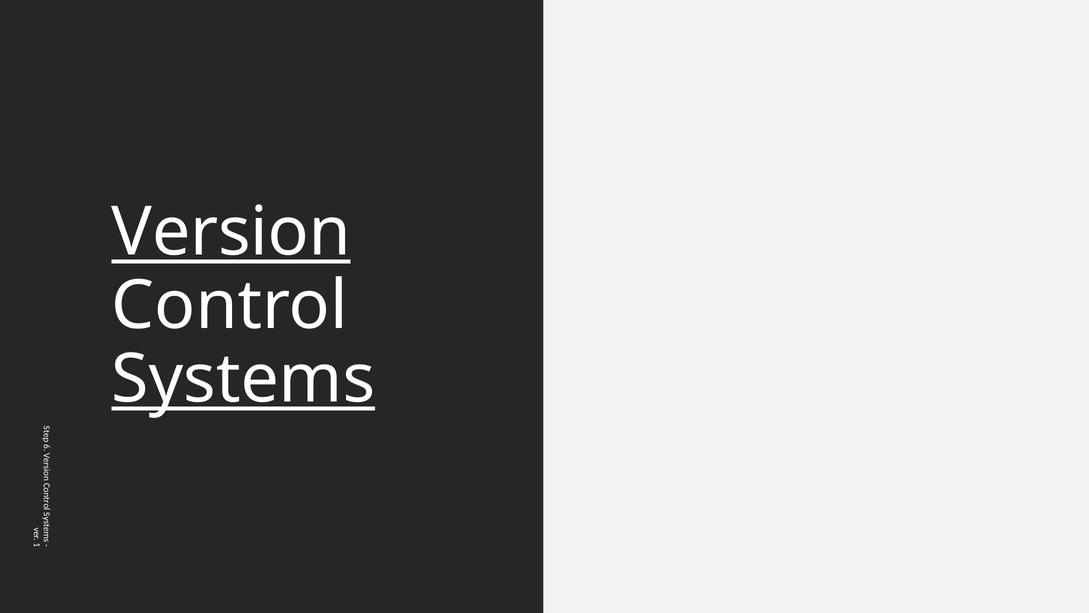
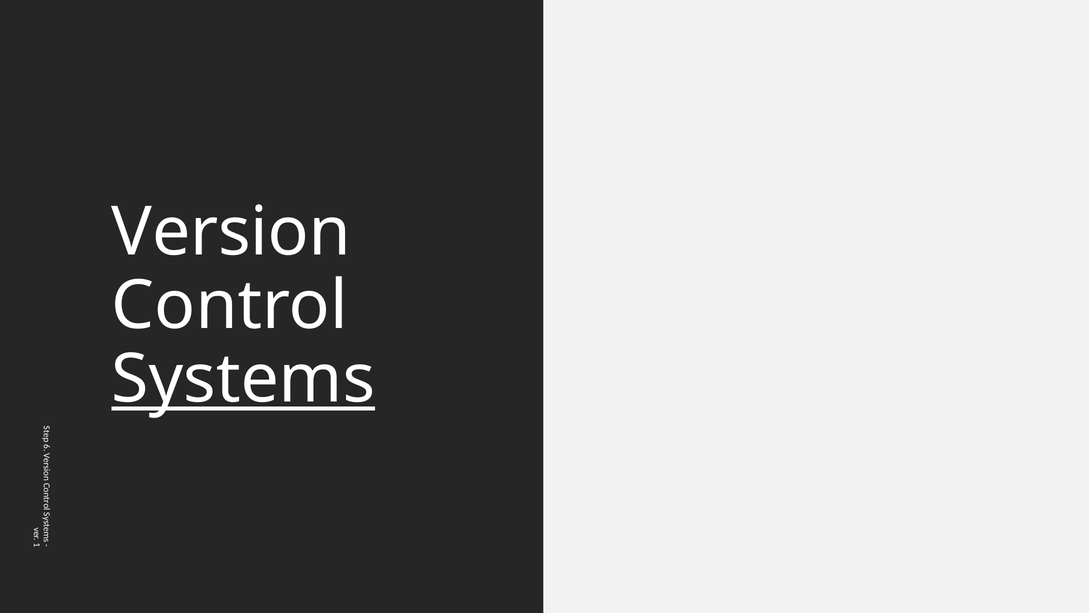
Version underline: present -> none
